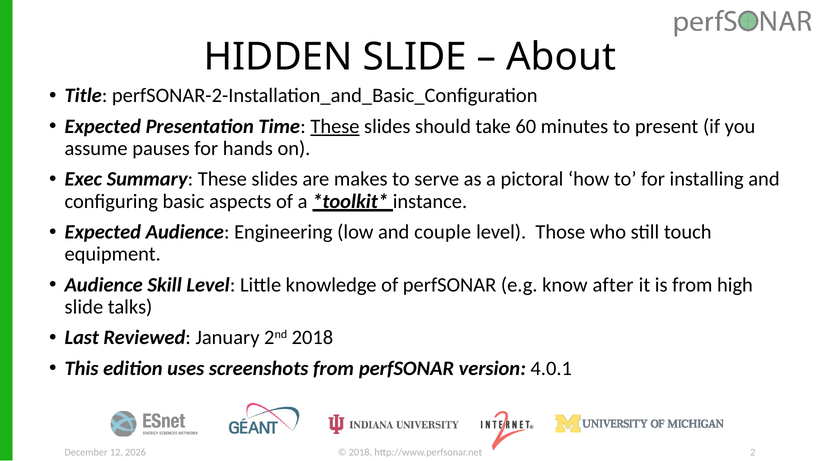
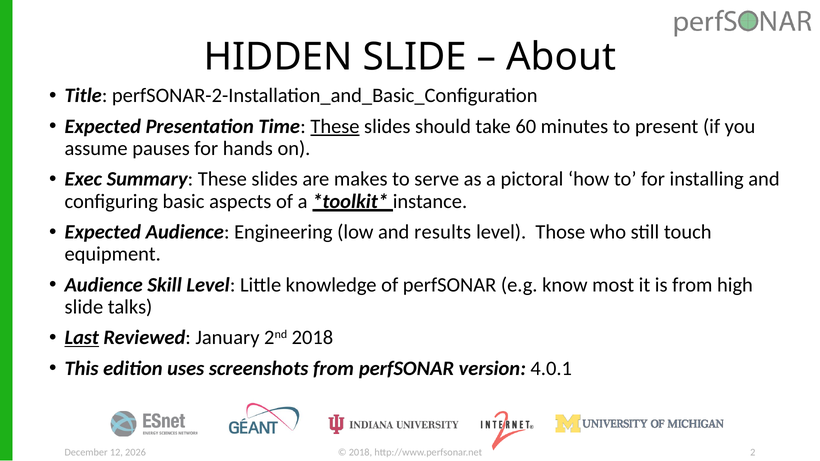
couple: couple -> results
after: after -> most
Last underline: none -> present
